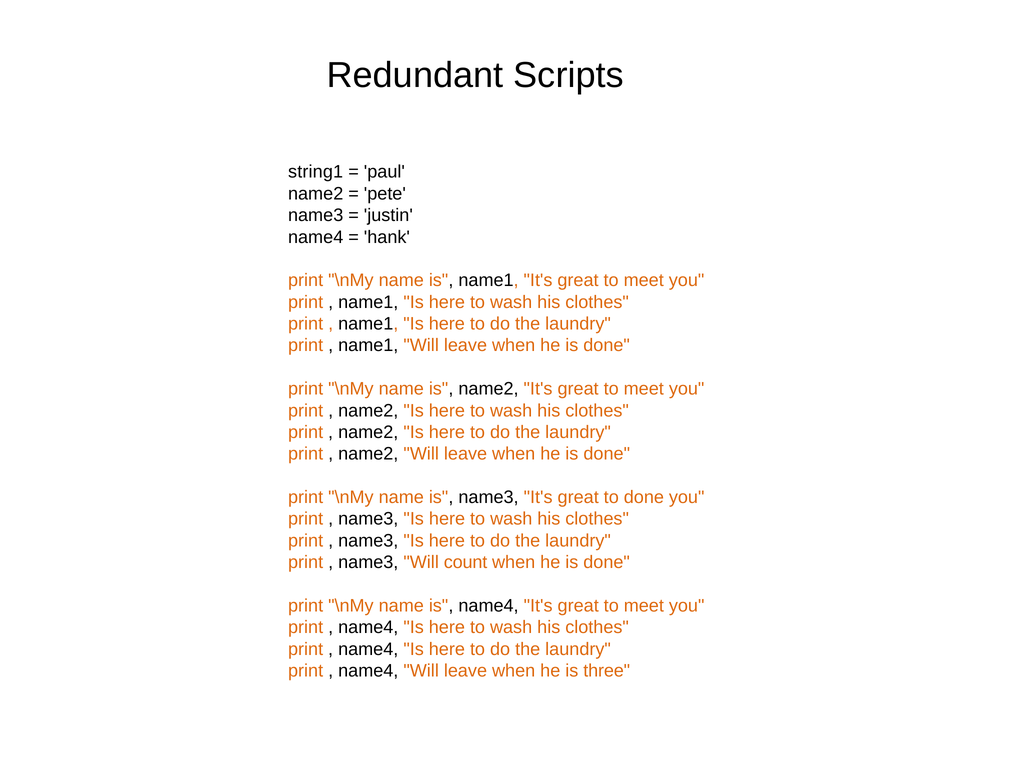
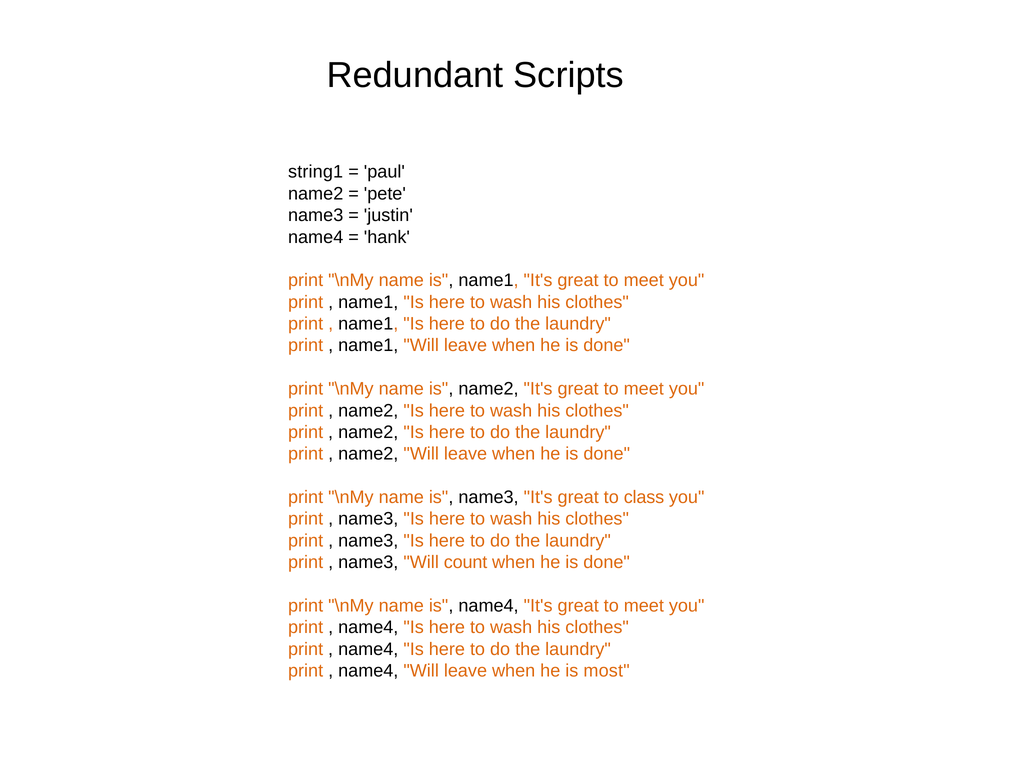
to done: done -> class
three: three -> most
